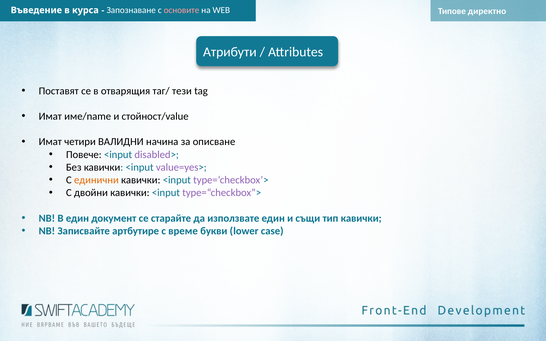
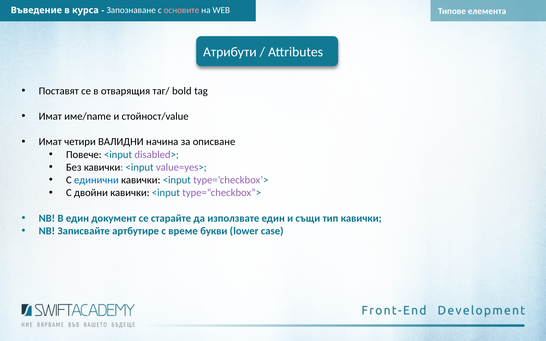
директно: директно -> елемента
тези: тези -> bold
единични colour: orange -> blue
